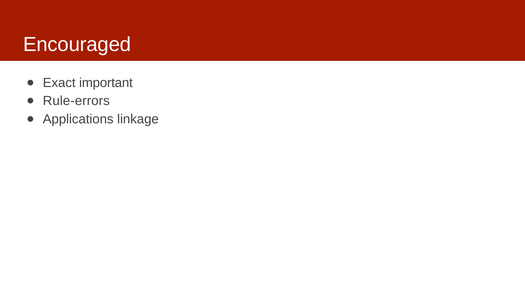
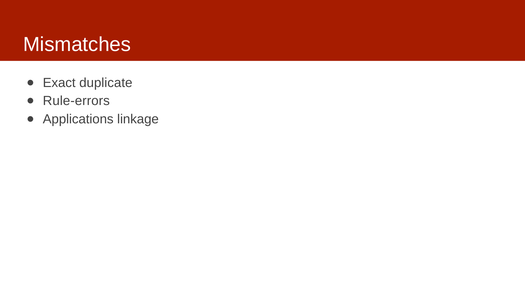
Encouraged: Encouraged -> Mismatches
important: important -> duplicate
